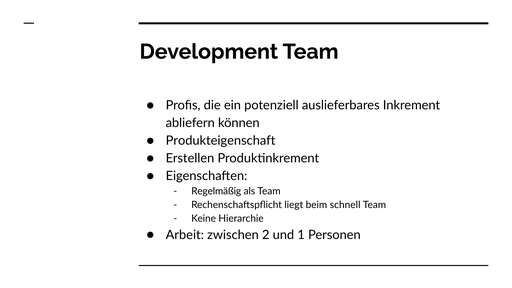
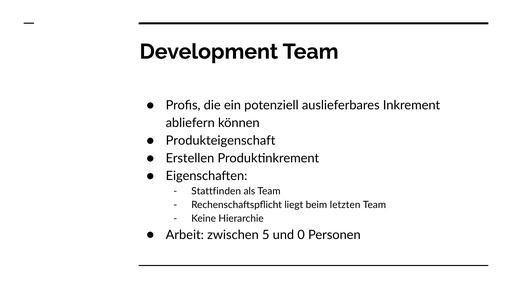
Regelmäßig: Regelmäßig -> Stattfinden
schnell: schnell -> letzten
2: 2 -> 5
1: 1 -> 0
